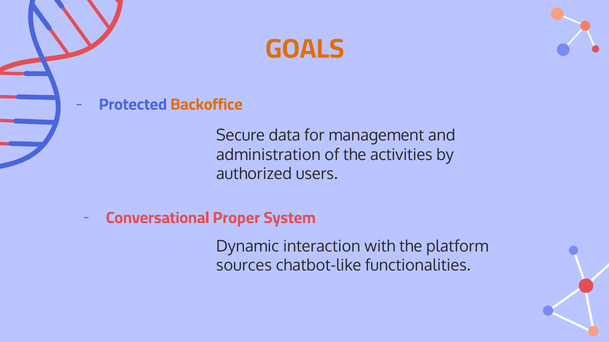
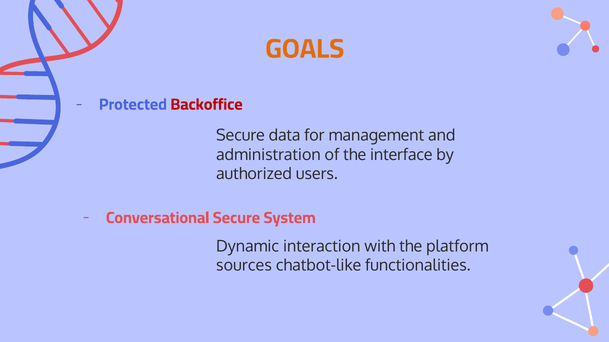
Backoffice colour: orange -> red
activities: activities -> interface
Conversational Proper: Proper -> Secure
